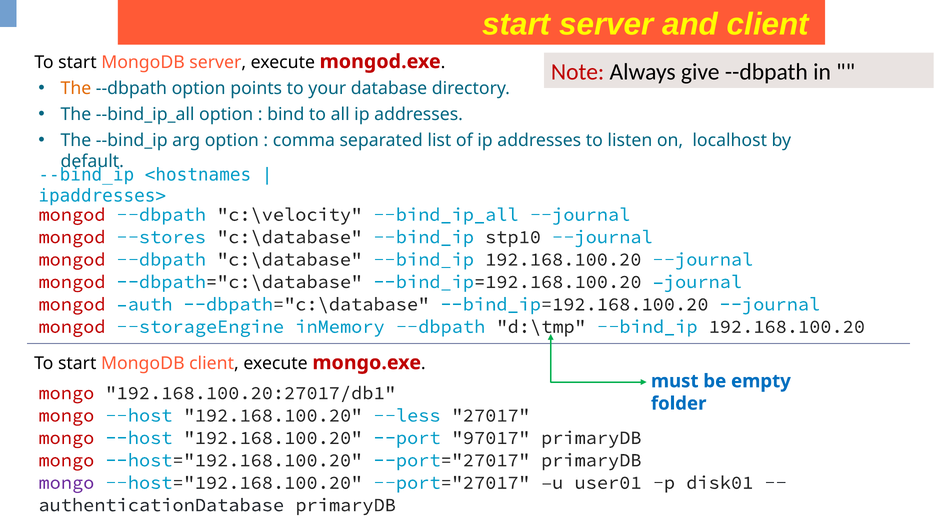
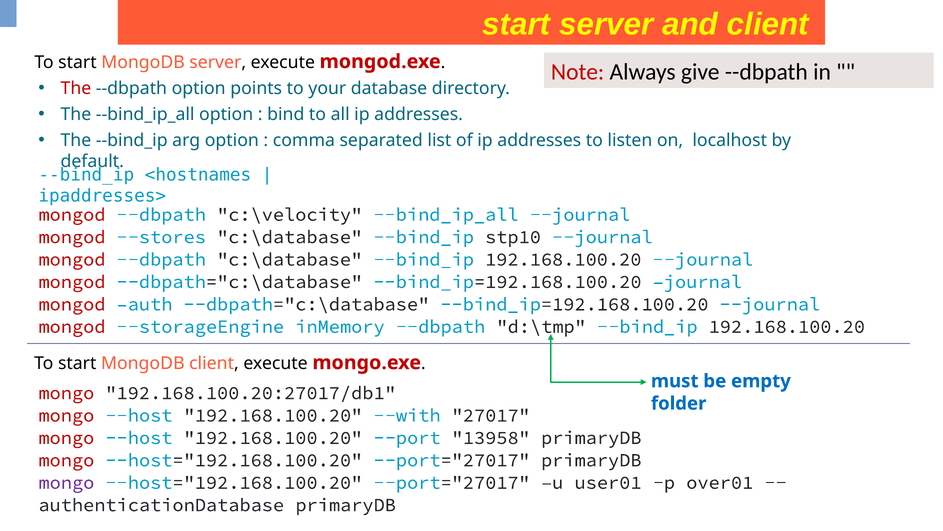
The at (76, 88) colour: orange -> red
--less: --less -> --with
97017: 97017 -> 13958
disk01: disk01 -> over01
